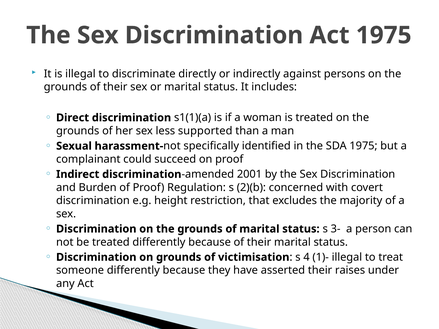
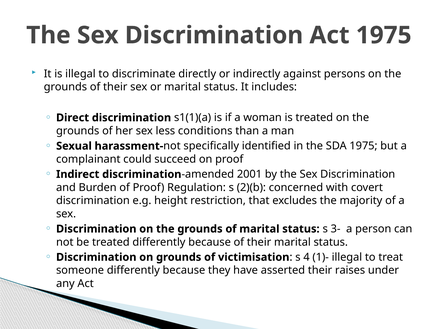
supported: supported -> conditions
